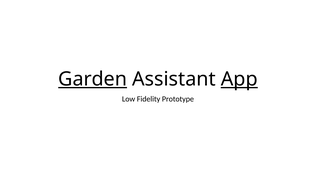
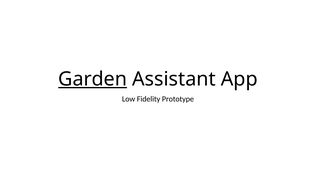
App underline: present -> none
